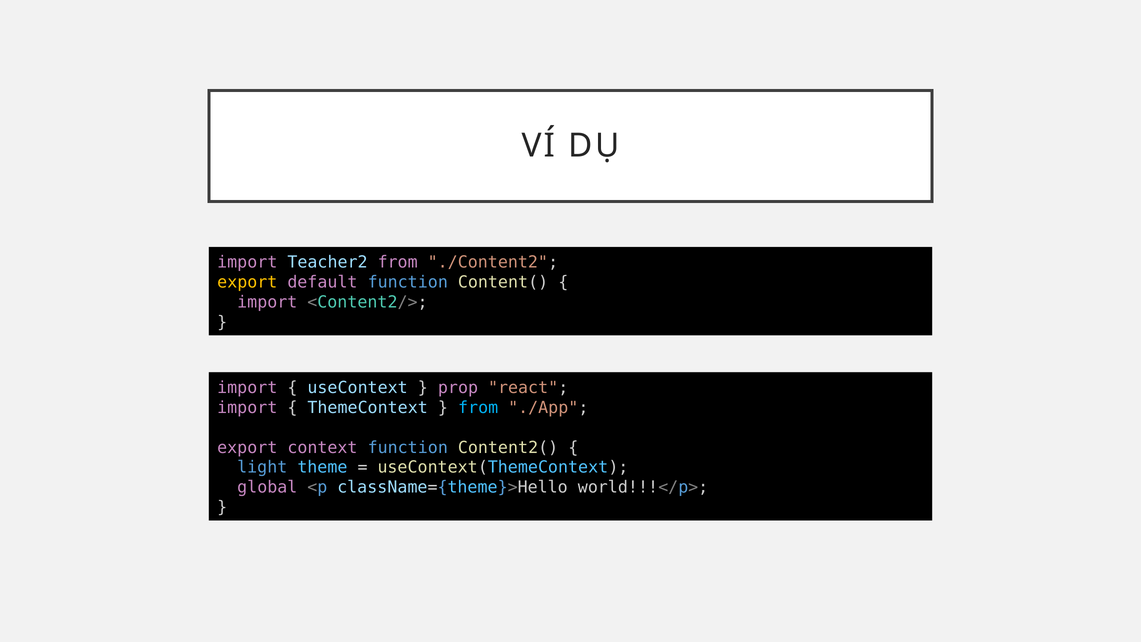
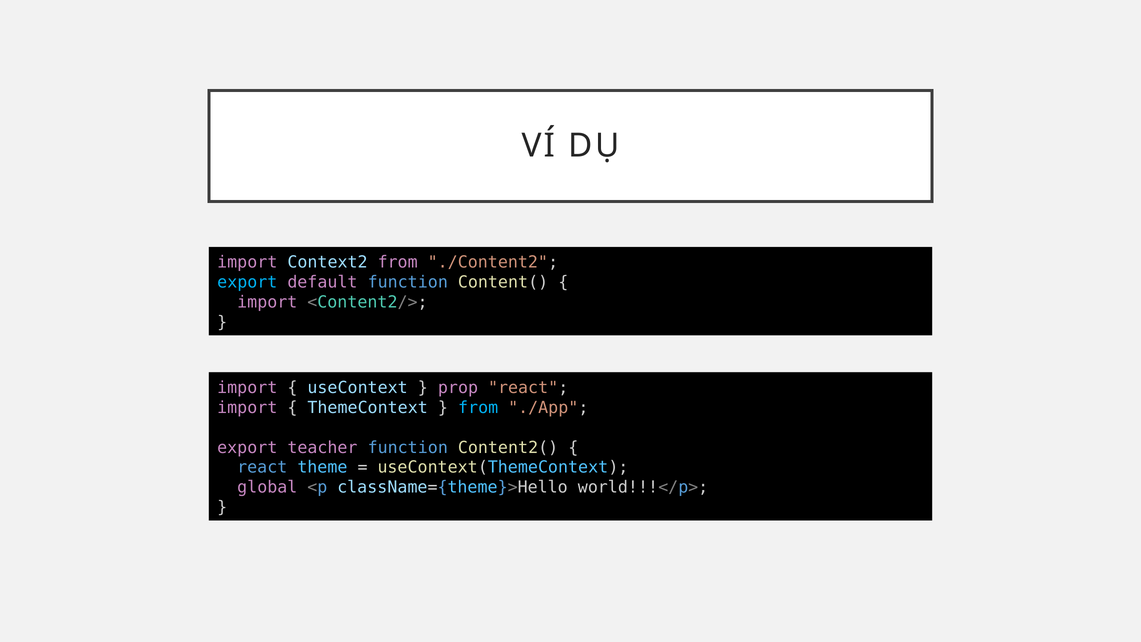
Teacher2: Teacher2 -> Context2
export at (247, 282) colour: yellow -> light blue
context: context -> teacher
light at (262, 467): light -> react
